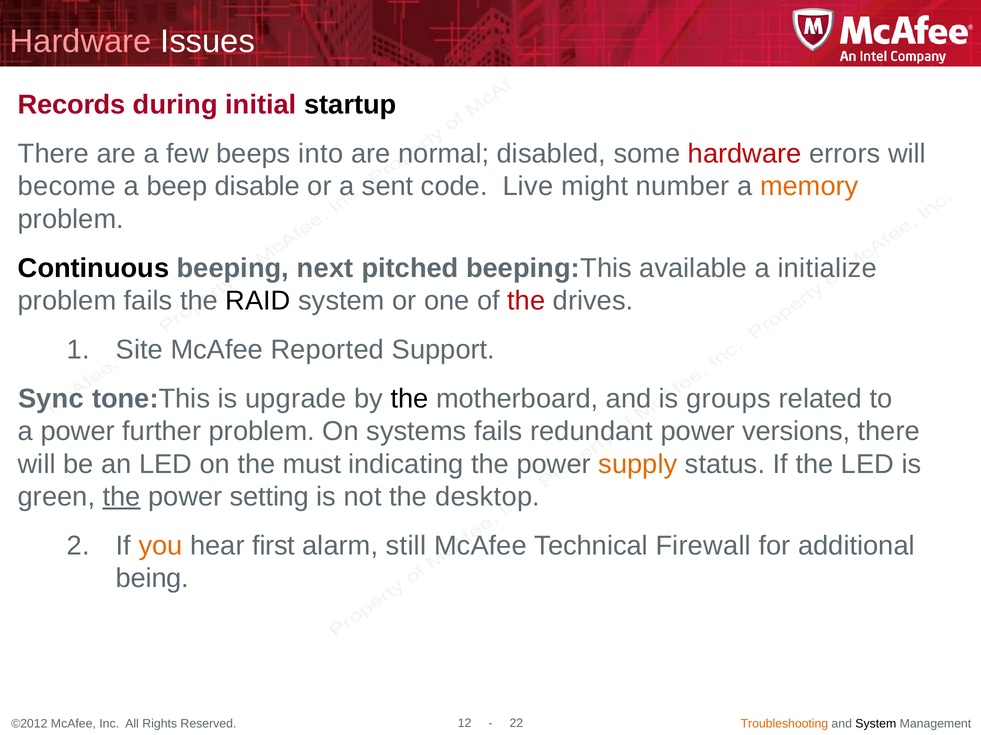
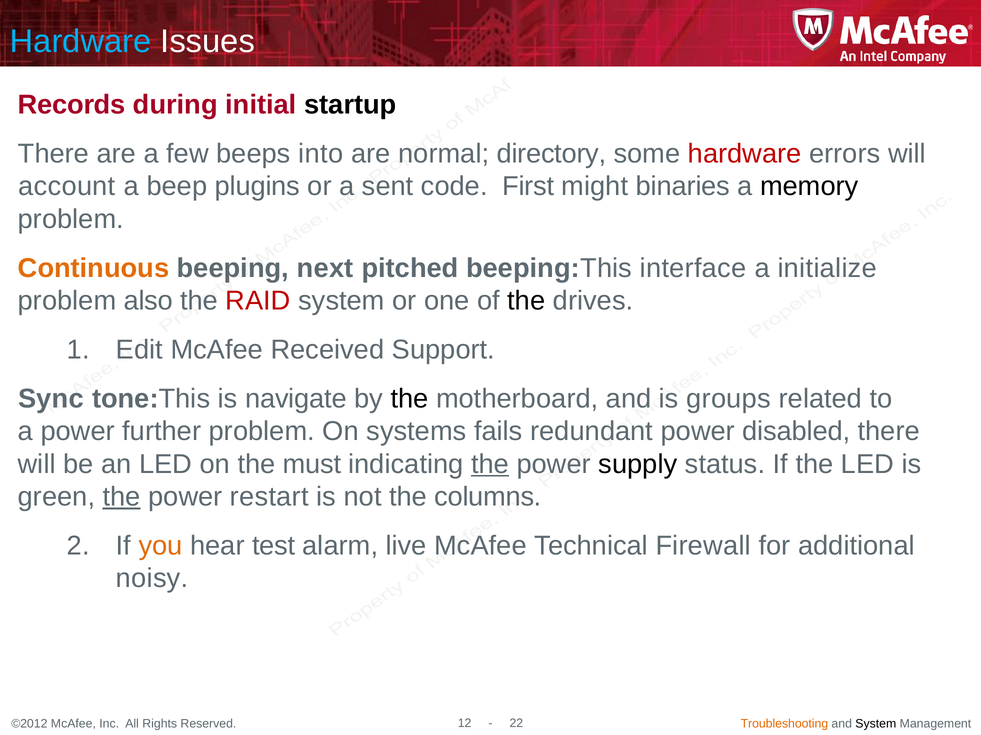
Hardware at (81, 42) colour: pink -> light blue
disabled: disabled -> directory
become: become -> account
disable: disable -> plugins
Live: Live -> First
number: number -> binaries
memory colour: orange -> black
Continuous colour: black -> orange
available: available -> interface
problem fails: fails -> also
RAID colour: black -> red
the at (526, 301) colour: red -> black
Site: Site -> Edit
Reported: Reported -> Received
upgrade: upgrade -> navigate
versions: versions -> disabled
the at (490, 465) underline: none -> present
supply colour: orange -> black
setting: setting -> restart
desktop: desktop -> columns
first: first -> test
still: still -> live
being: being -> noisy
